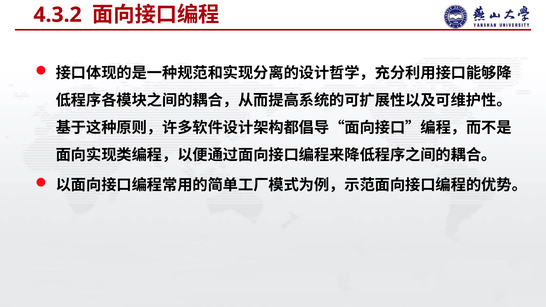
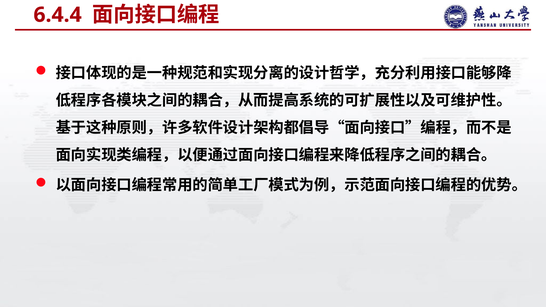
4.3.2: 4.3.2 -> 6.4.4
